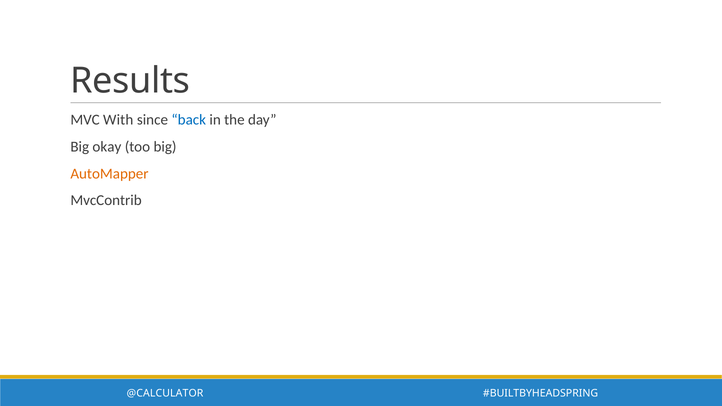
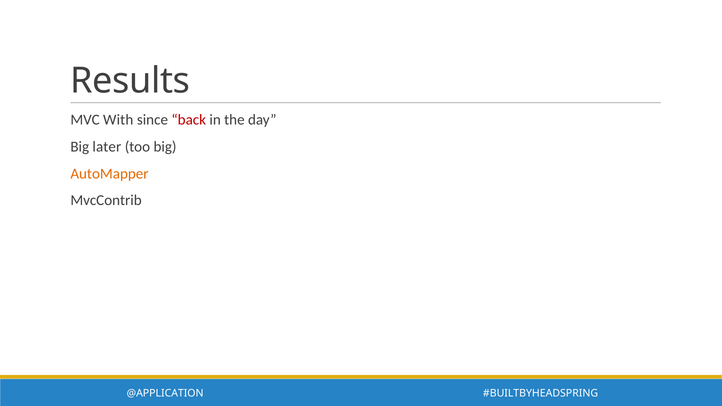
back colour: blue -> red
okay: okay -> later
@CALCULATOR: @CALCULATOR -> @APPLICATION
